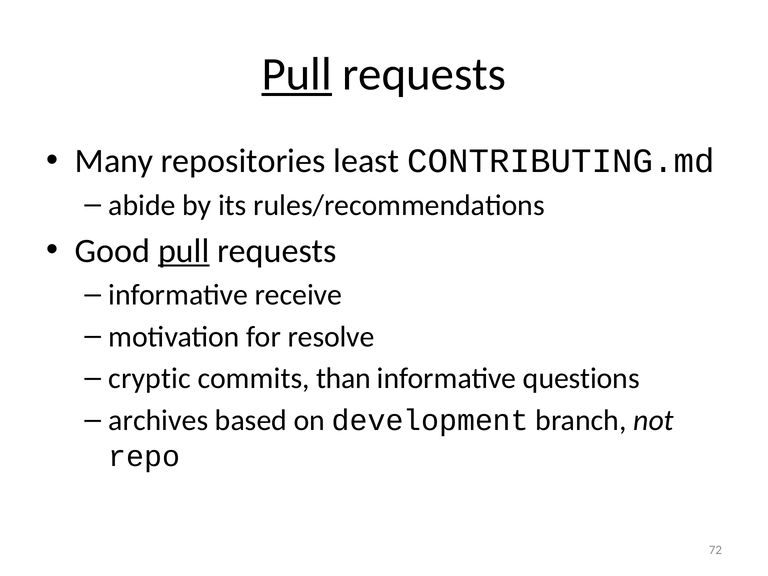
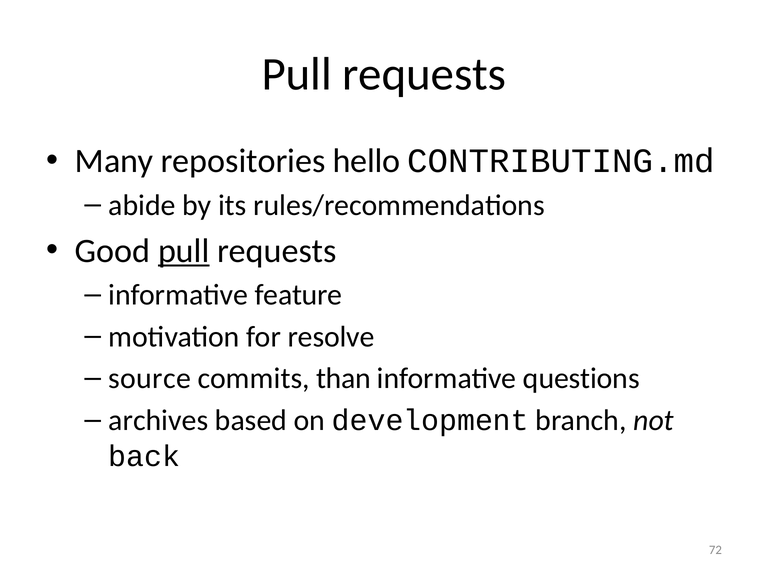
Pull at (297, 74) underline: present -> none
least: least -> hello
receive: receive -> feature
cryptic: cryptic -> source
repo: repo -> back
